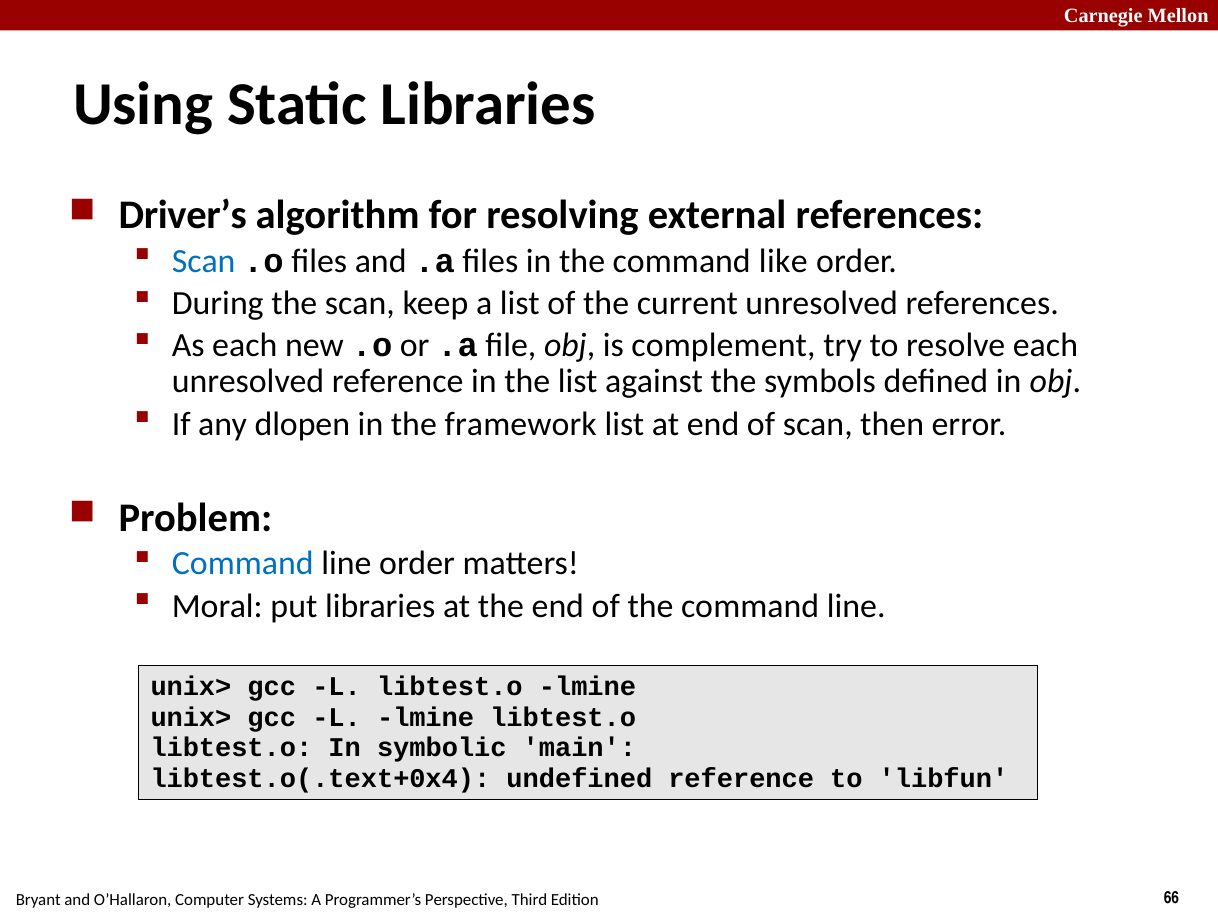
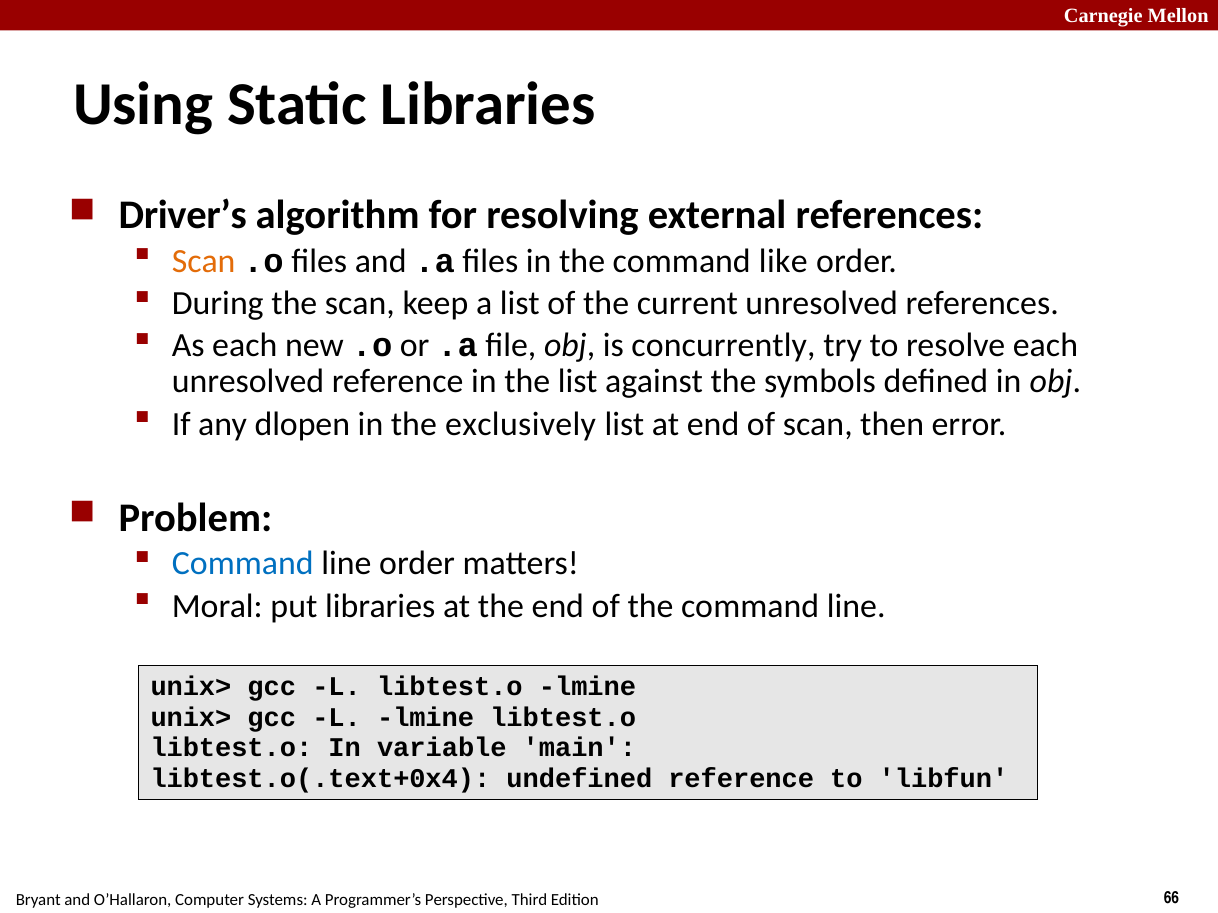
Scan at (204, 261) colour: blue -> orange
complement: complement -> concurrently
framework: framework -> exclusively
symbolic: symbolic -> variable
